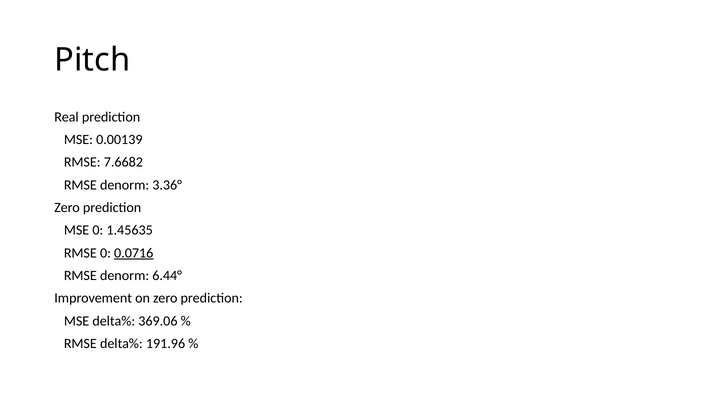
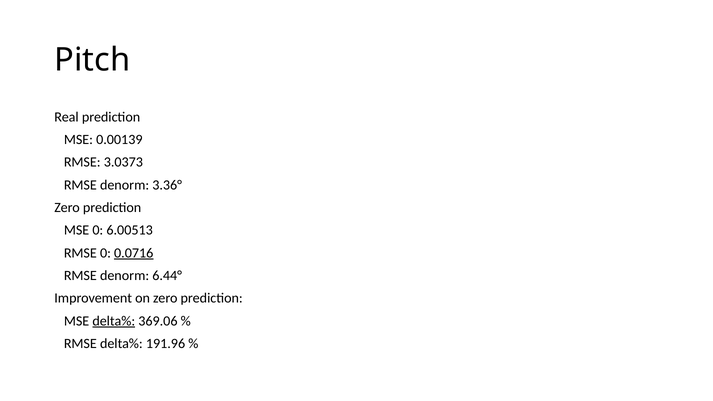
7.6682: 7.6682 -> 3.0373
1.45635: 1.45635 -> 6.00513
delta% at (114, 321) underline: none -> present
